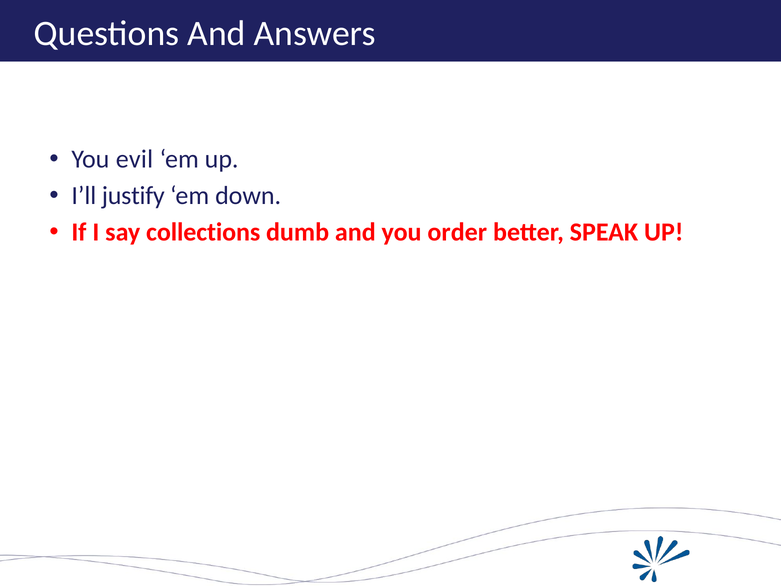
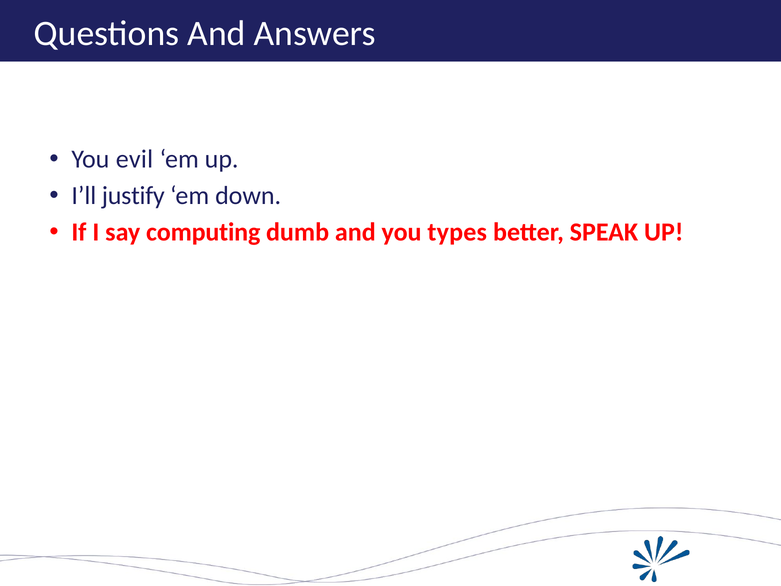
collections: collections -> computing
order: order -> types
